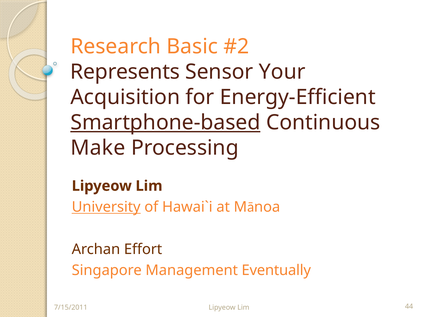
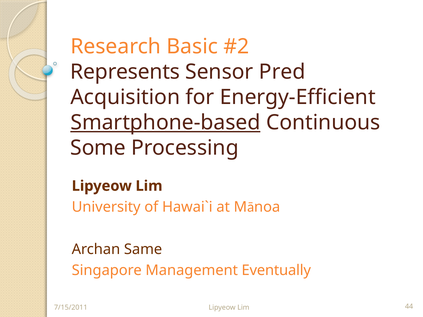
Your: Your -> Pred
Make: Make -> Some
University underline: present -> none
Effort: Effort -> Same
